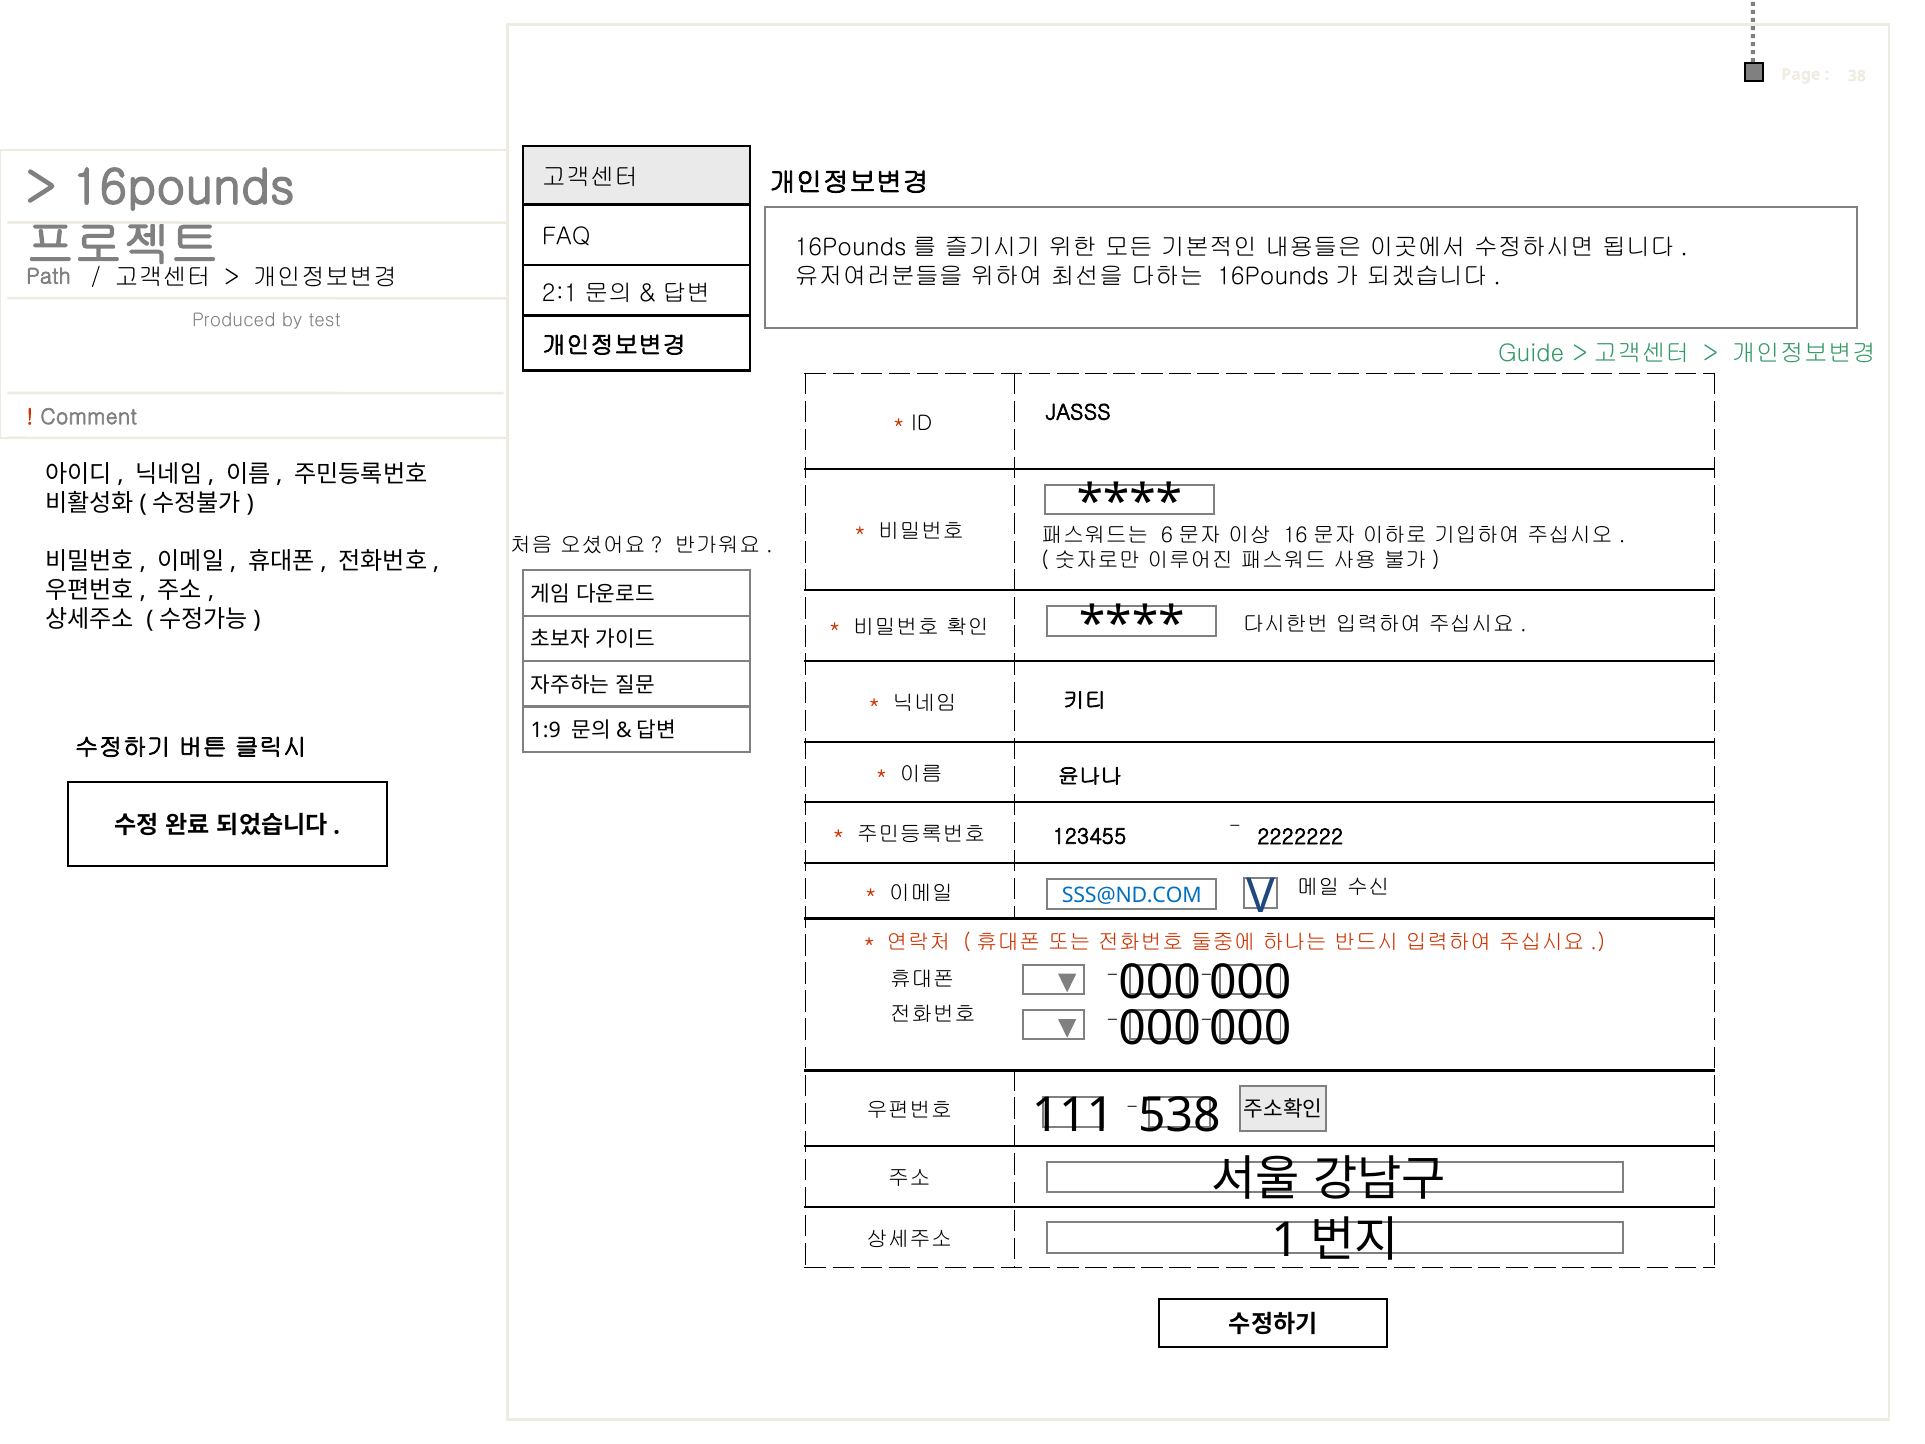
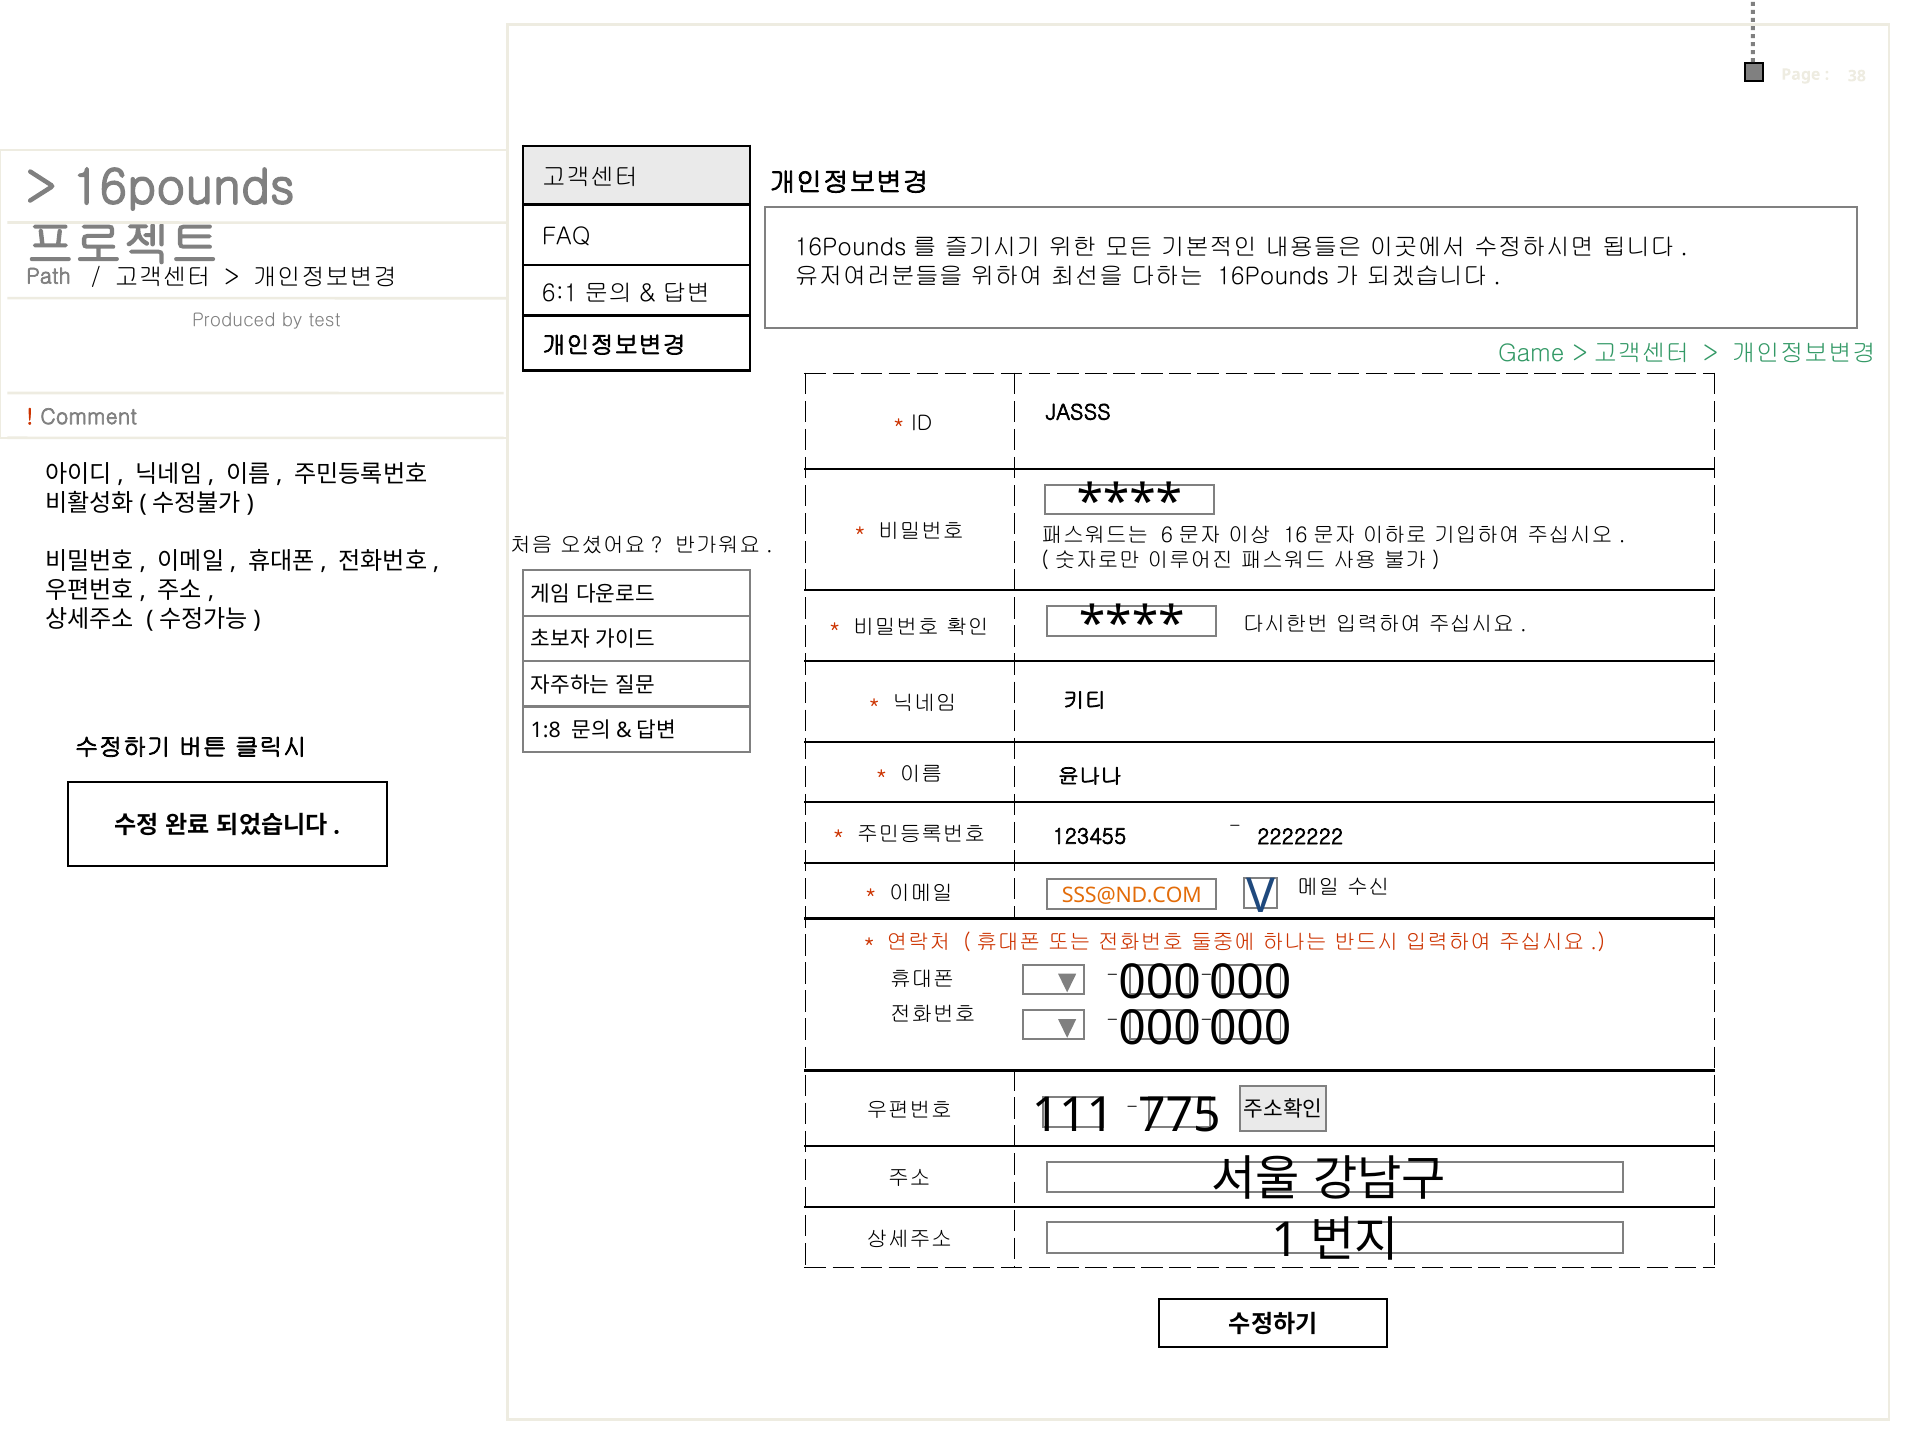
2:1: 2:1 -> 6:1
Guide: Guide -> Game
1:9: 1:9 -> 1:8
SSS@ND.COM colour: blue -> orange
538: 538 -> 775
